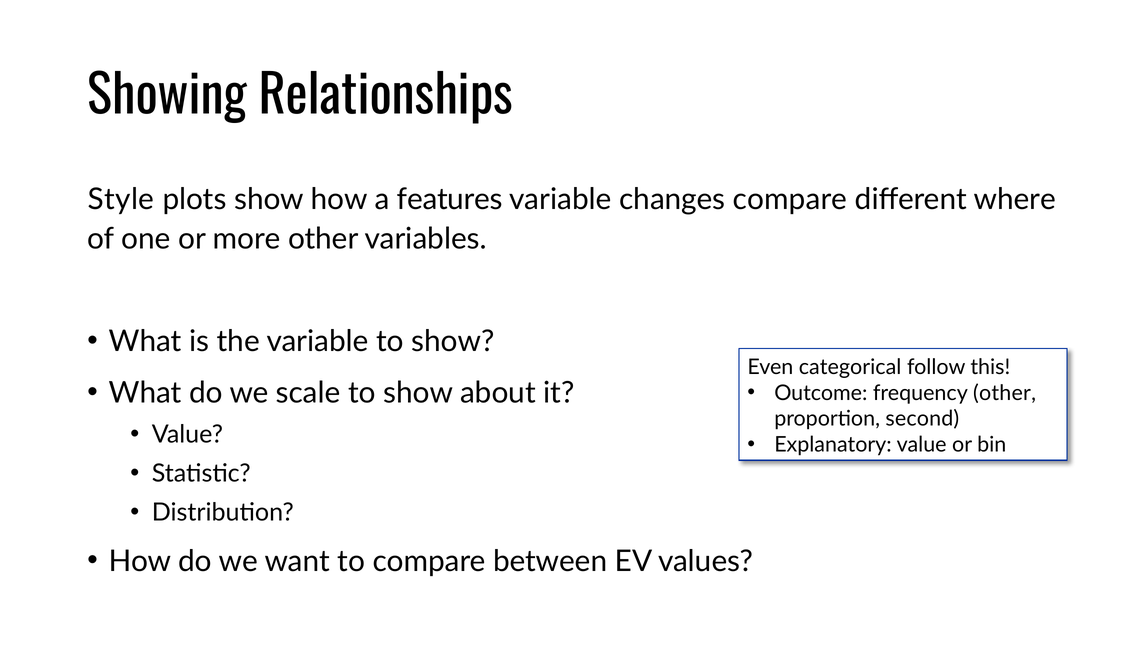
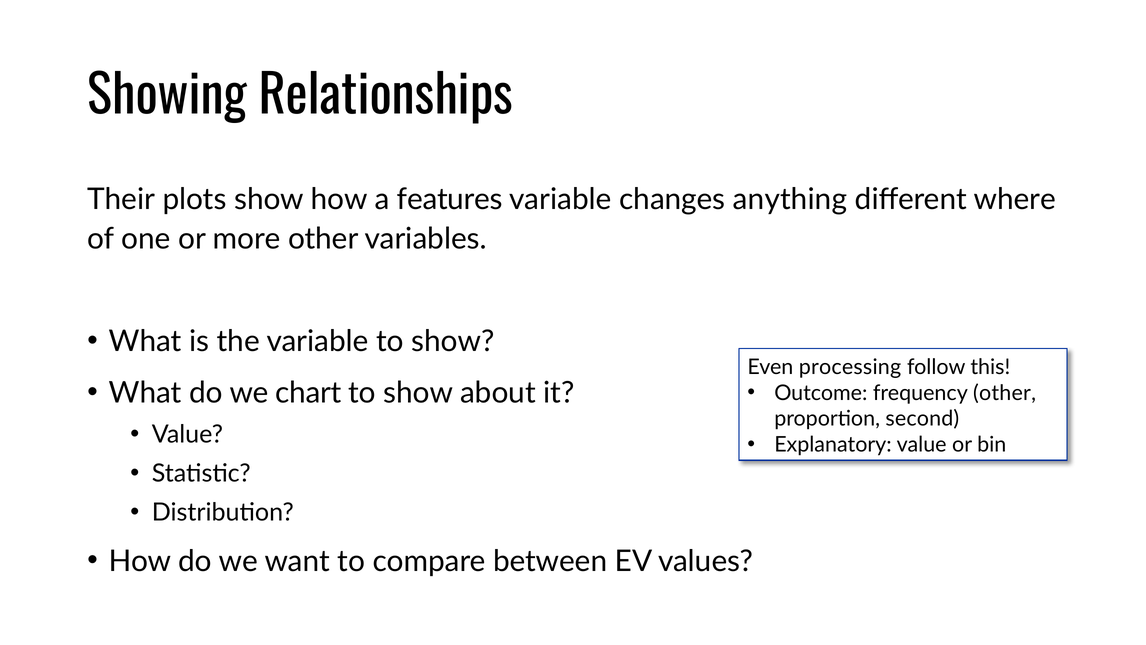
Style: Style -> Their
changes compare: compare -> anything
categorical: categorical -> processing
scale: scale -> chart
